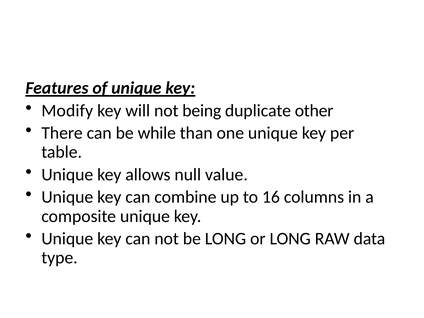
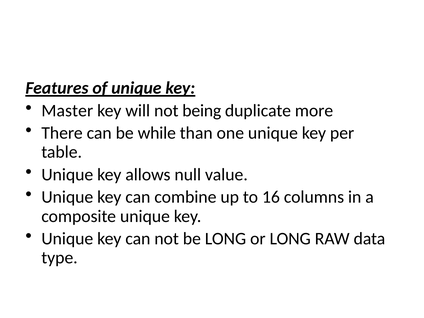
Modify: Modify -> Master
other: other -> more
